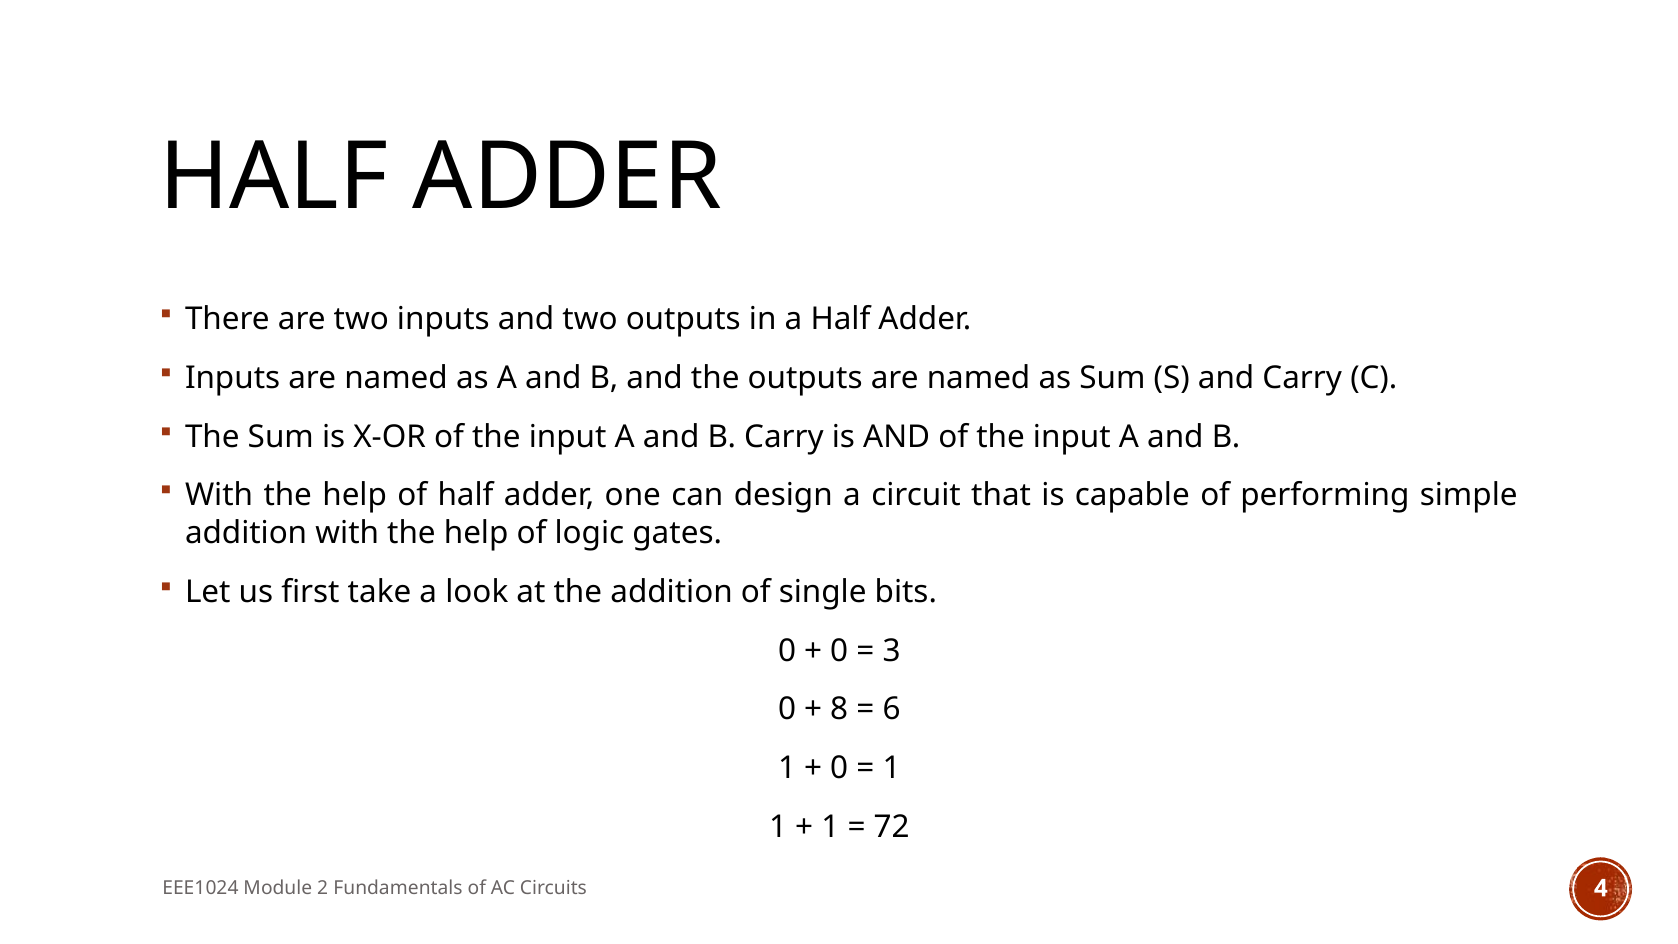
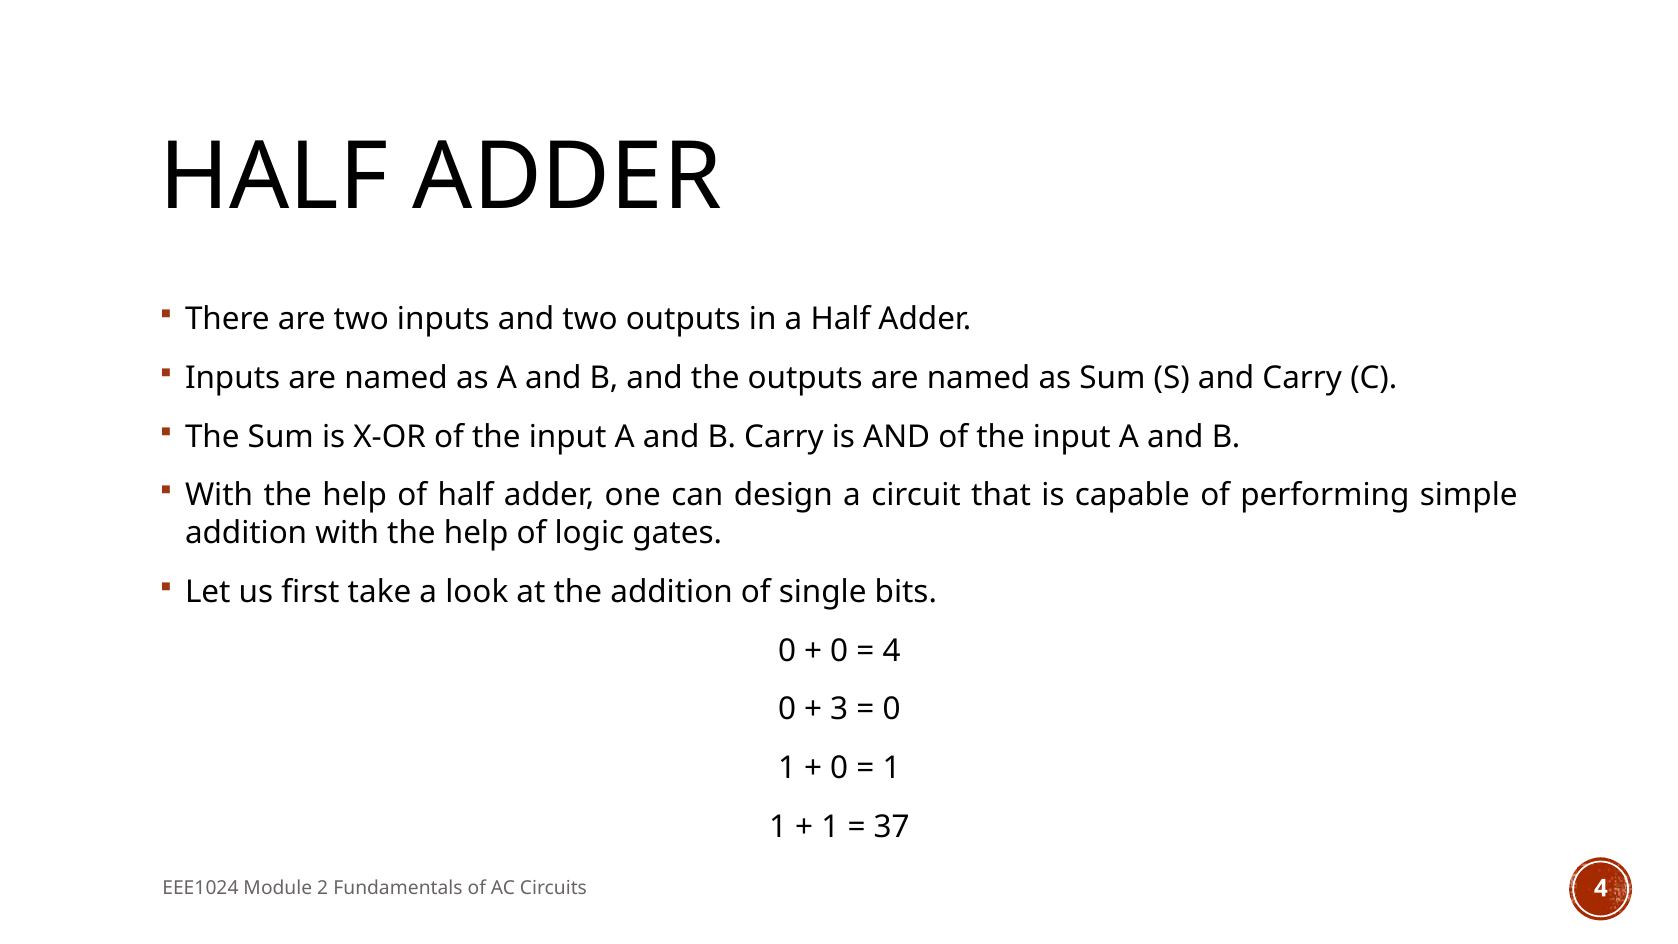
3 at (892, 651): 3 -> 4
8: 8 -> 3
6 at (892, 709): 6 -> 0
72: 72 -> 37
